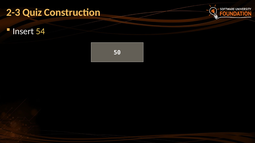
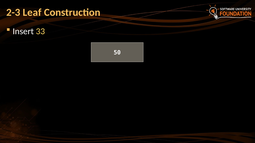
Quiz: Quiz -> Leaf
54: 54 -> 33
